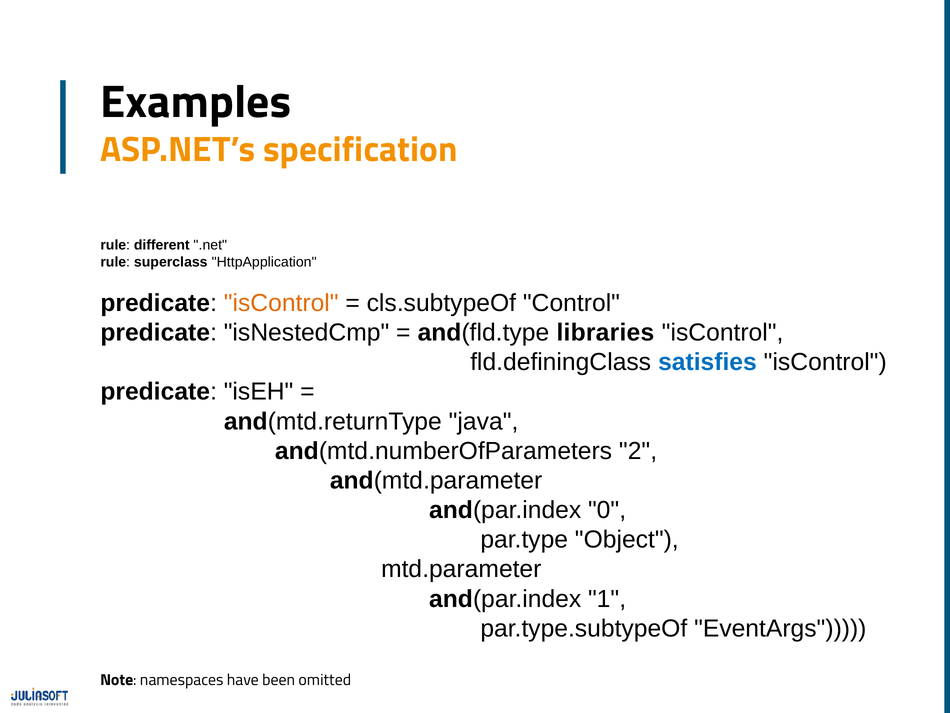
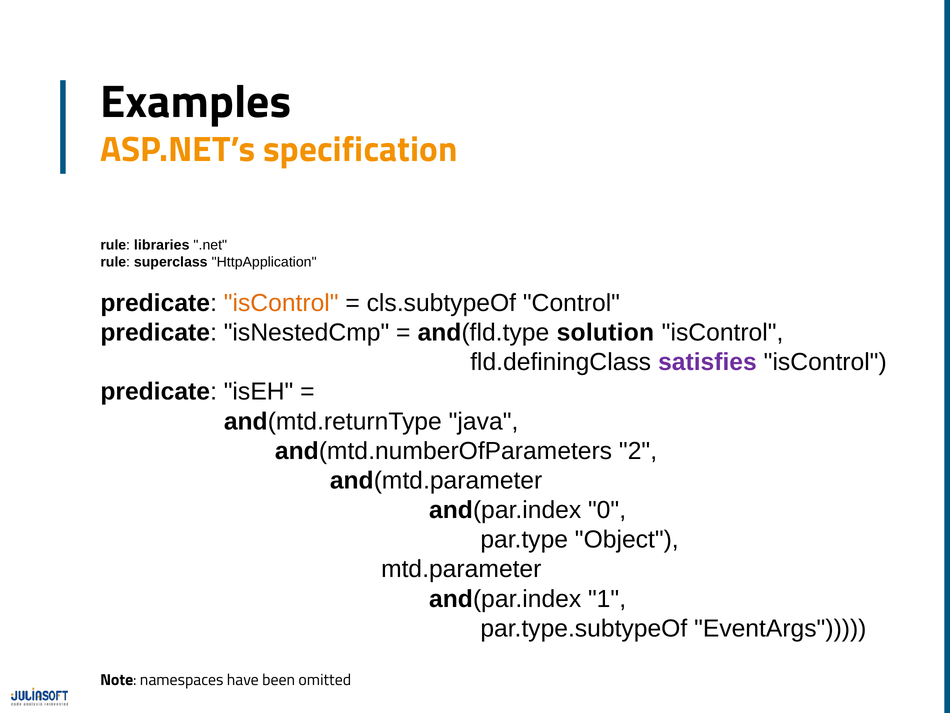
different: different -> libraries
libraries: libraries -> solution
satisfies colour: blue -> purple
